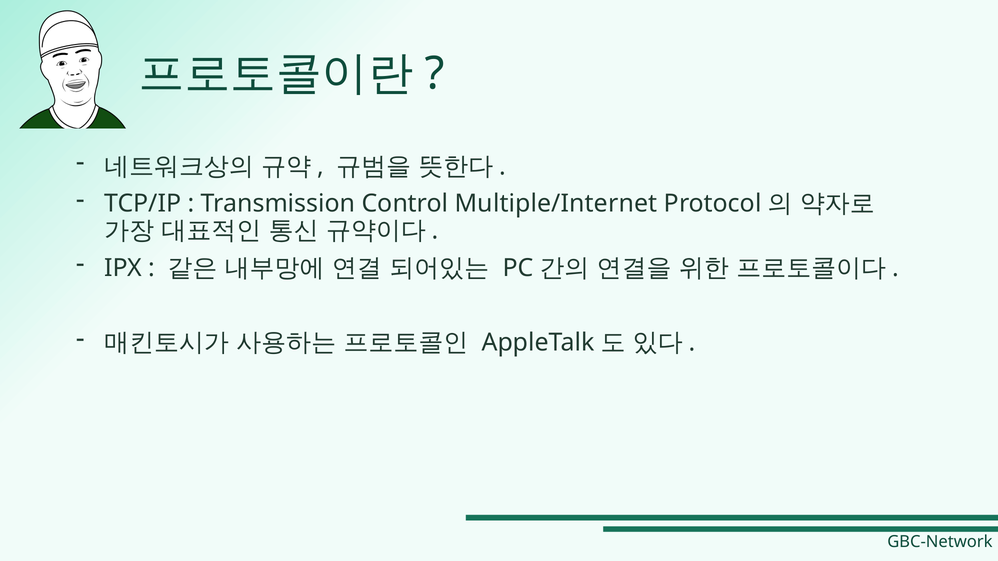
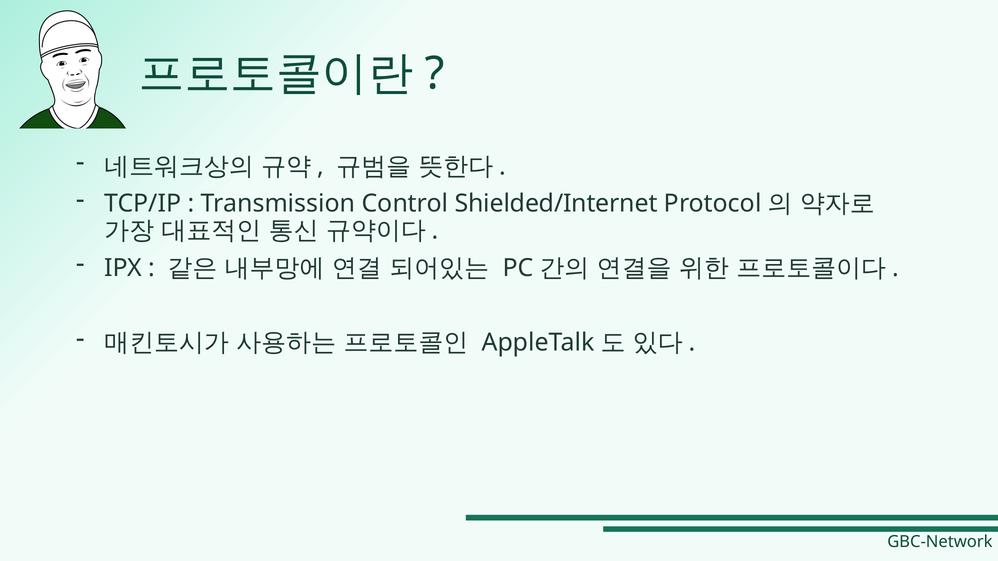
Multiple/Internet: Multiple/Internet -> Shielded/Internet
